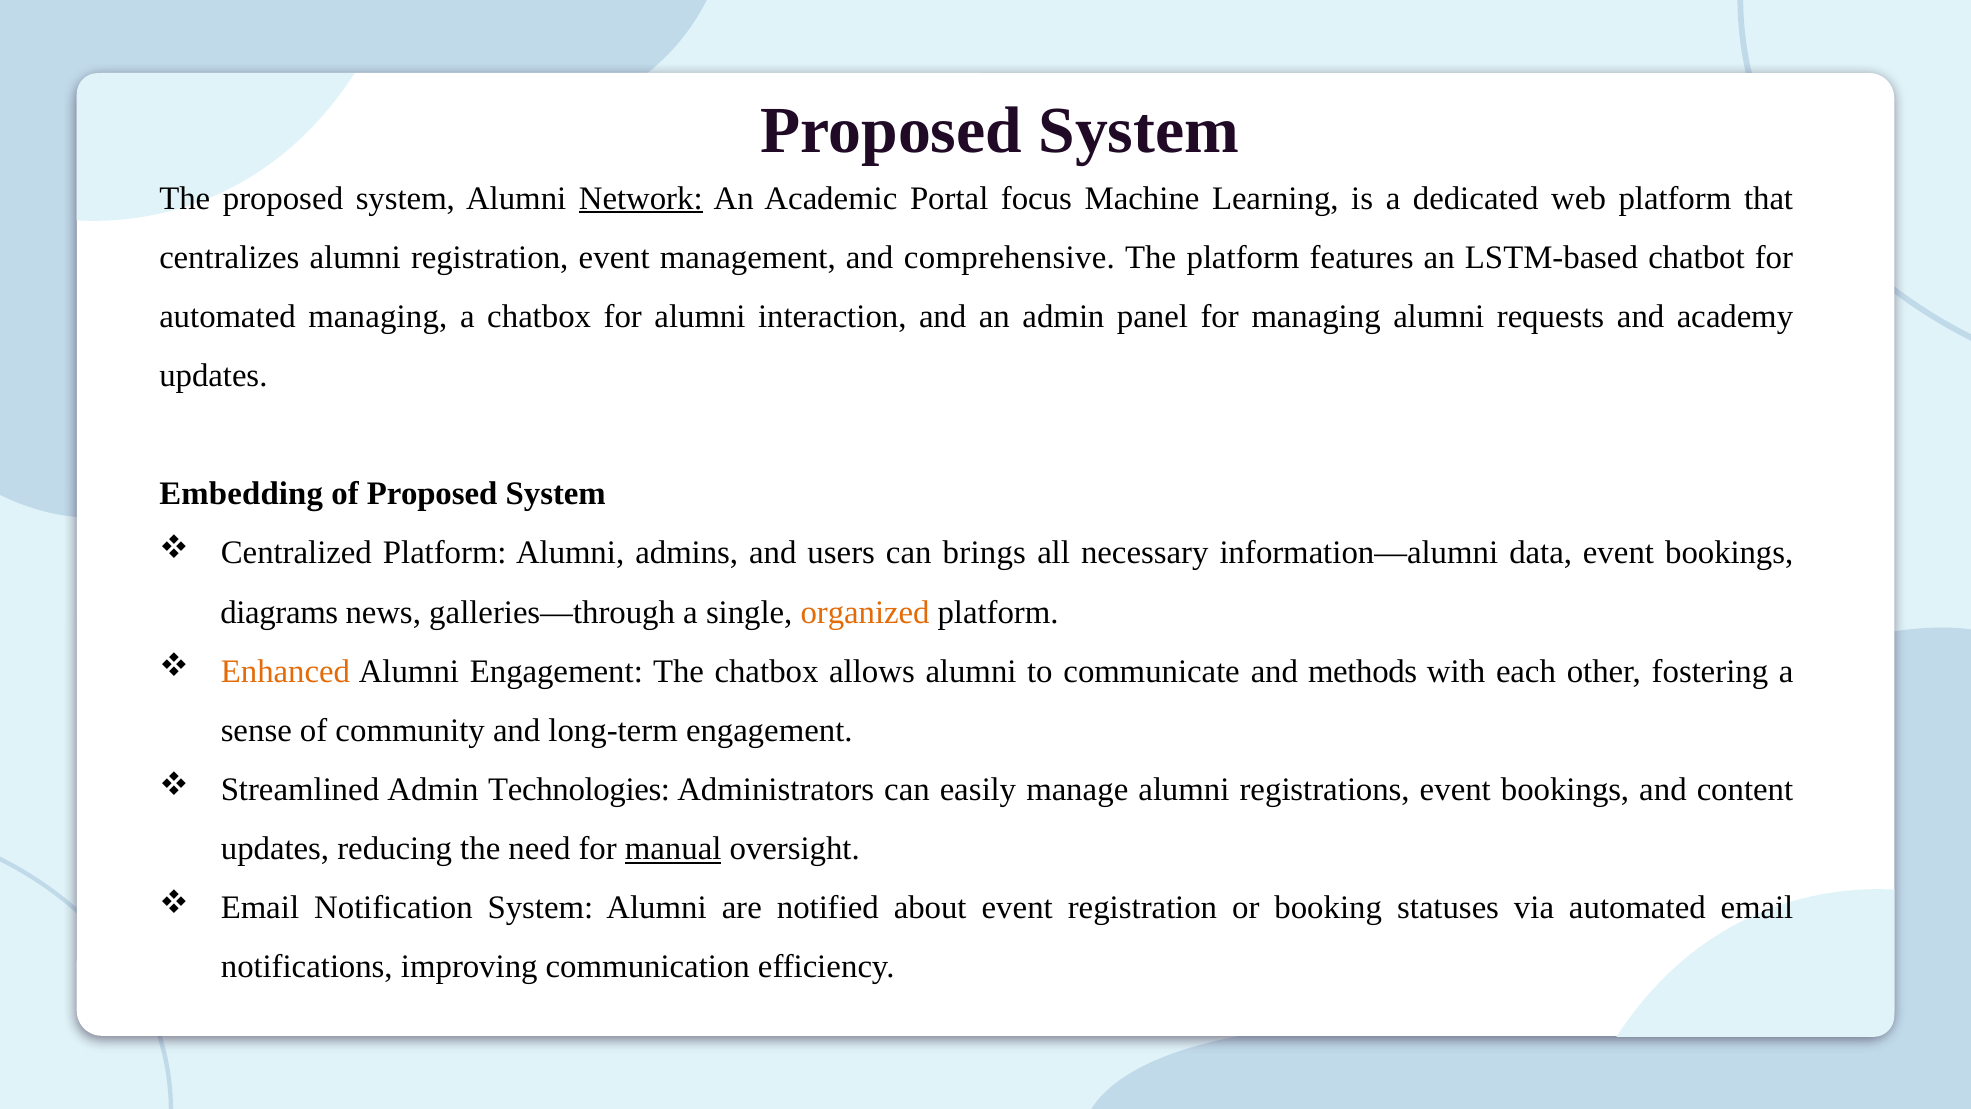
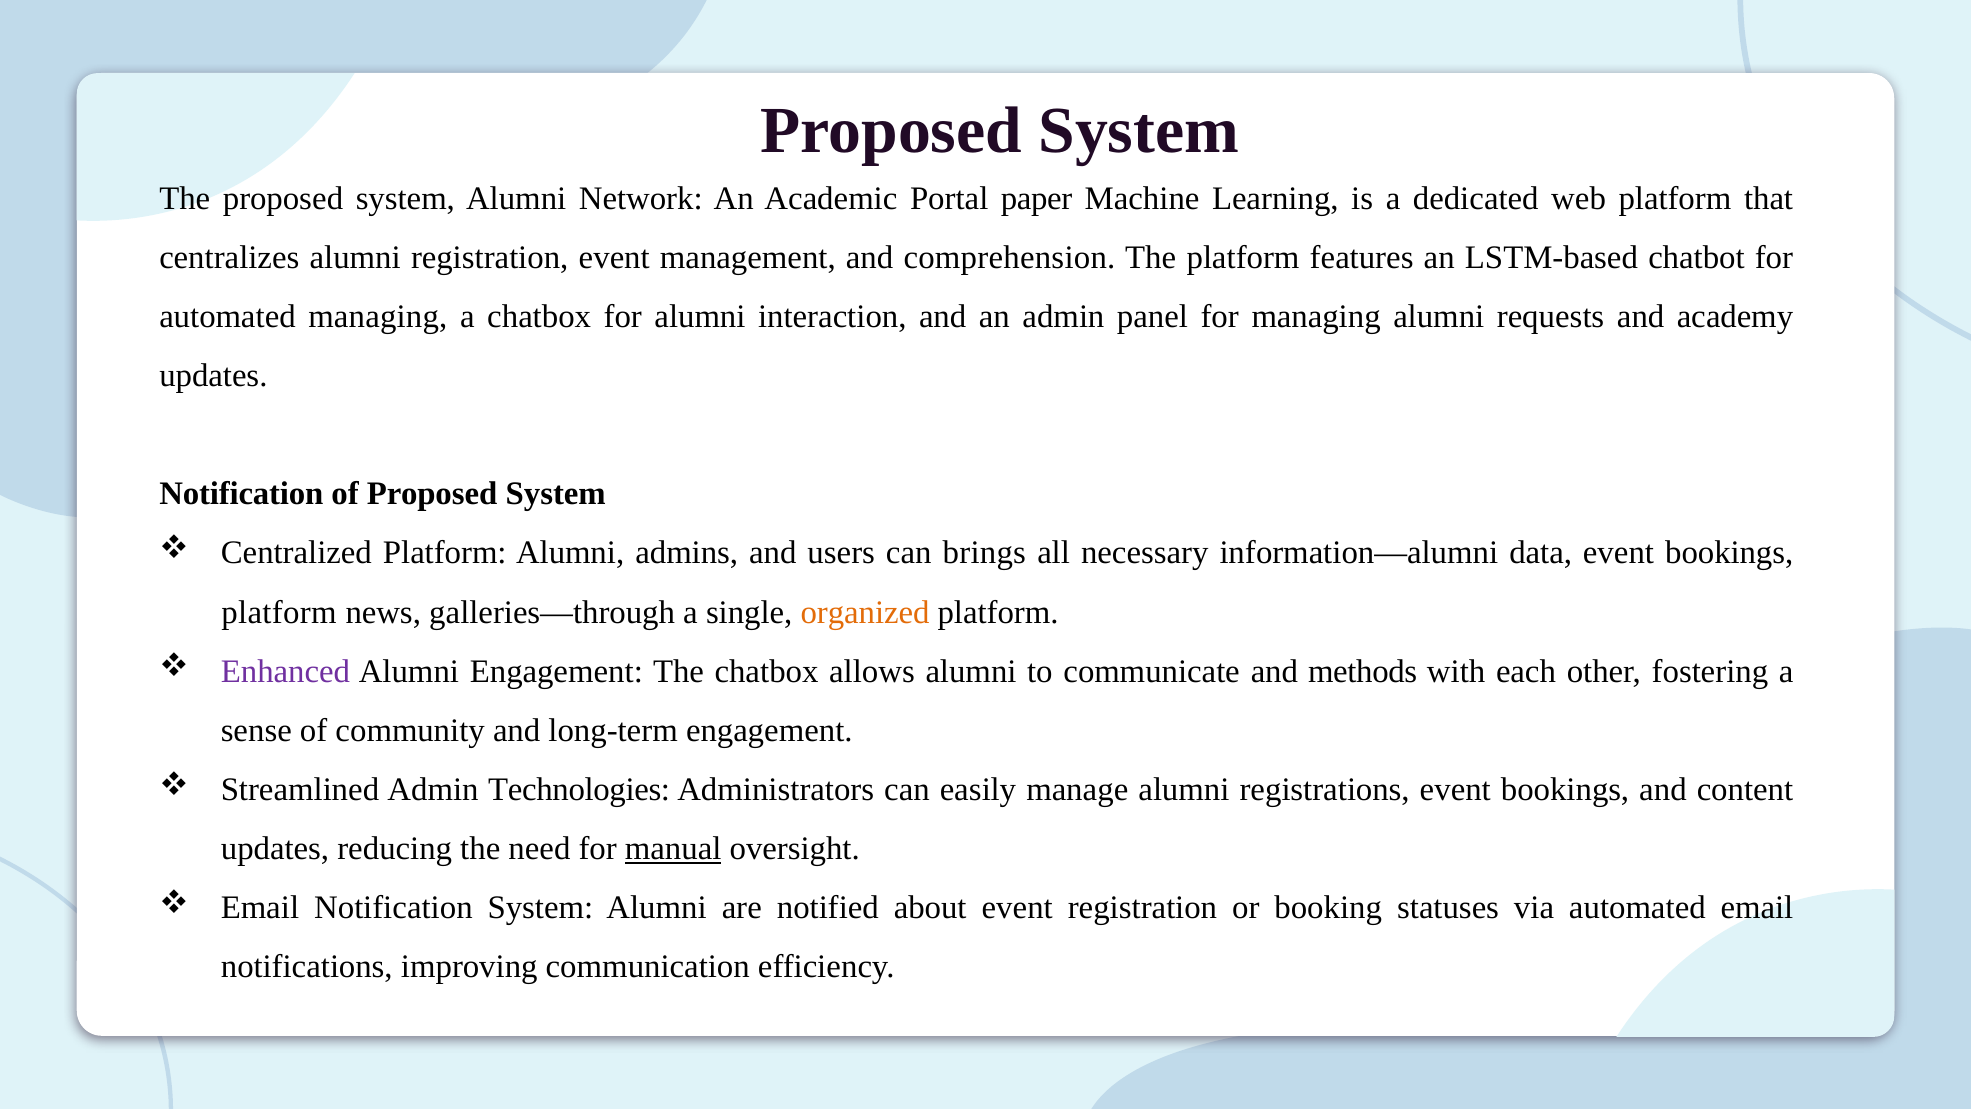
Network underline: present -> none
focus: focus -> paper
comprehensive: comprehensive -> comprehension
Embedding at (241, 494): Embedding -> Notification
diagrams at (279, 612): diagrams -> platform
Enhanced colour: orange -> purple
